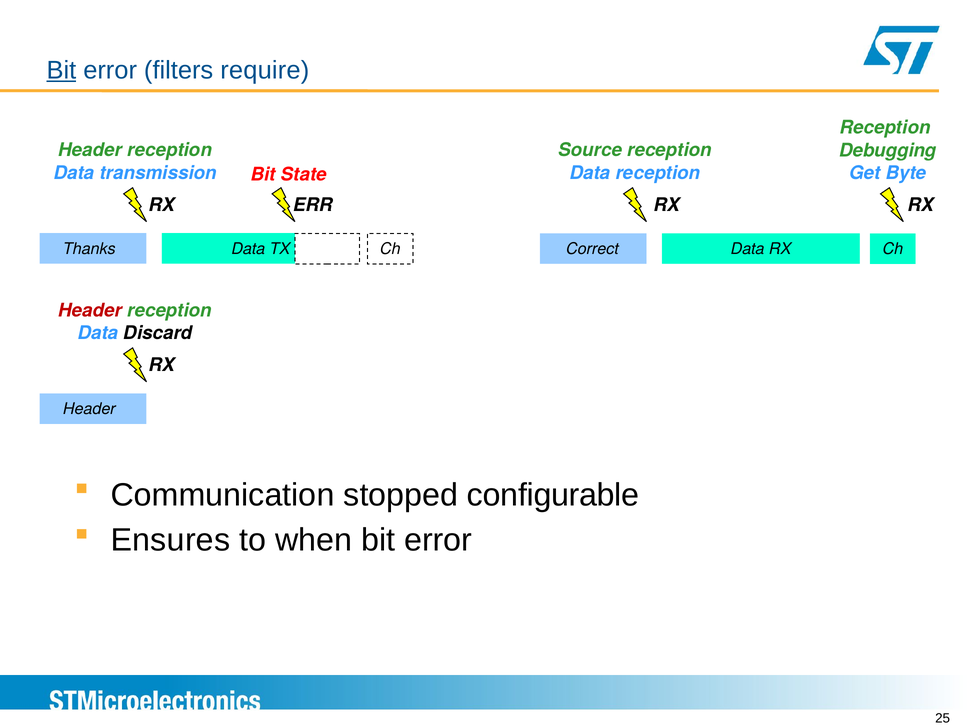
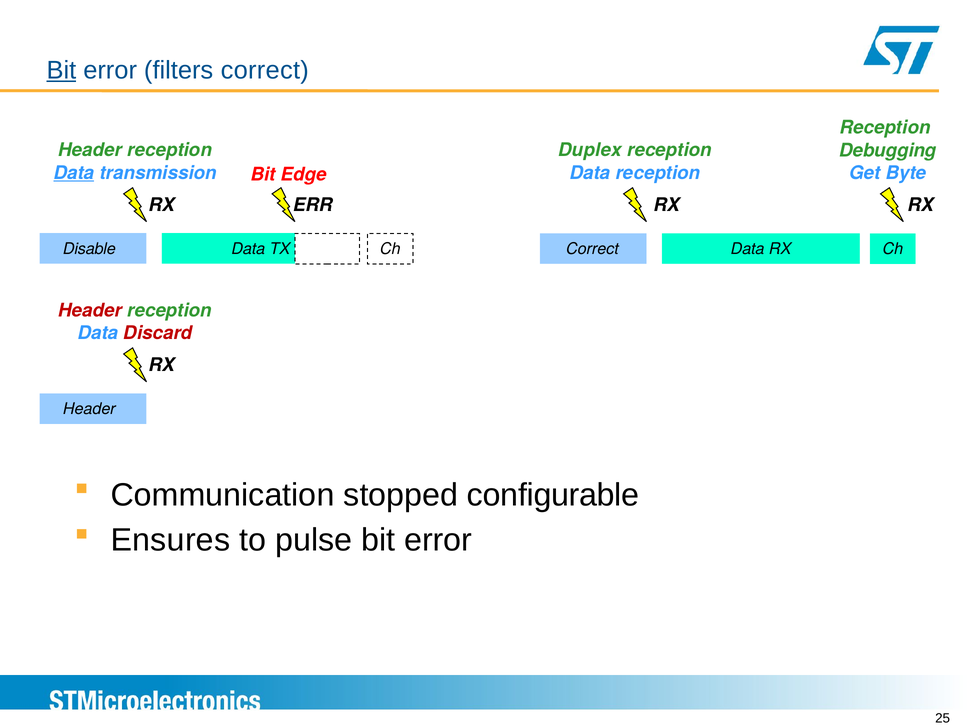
filters require: require -> correct
Source: Source -> Duplex
Data at (74, 173) underline: none -> present
State: State -> Edge
Thanks: Thanks -> Disable
Discard colour: black -> red
when: when -> pulse
